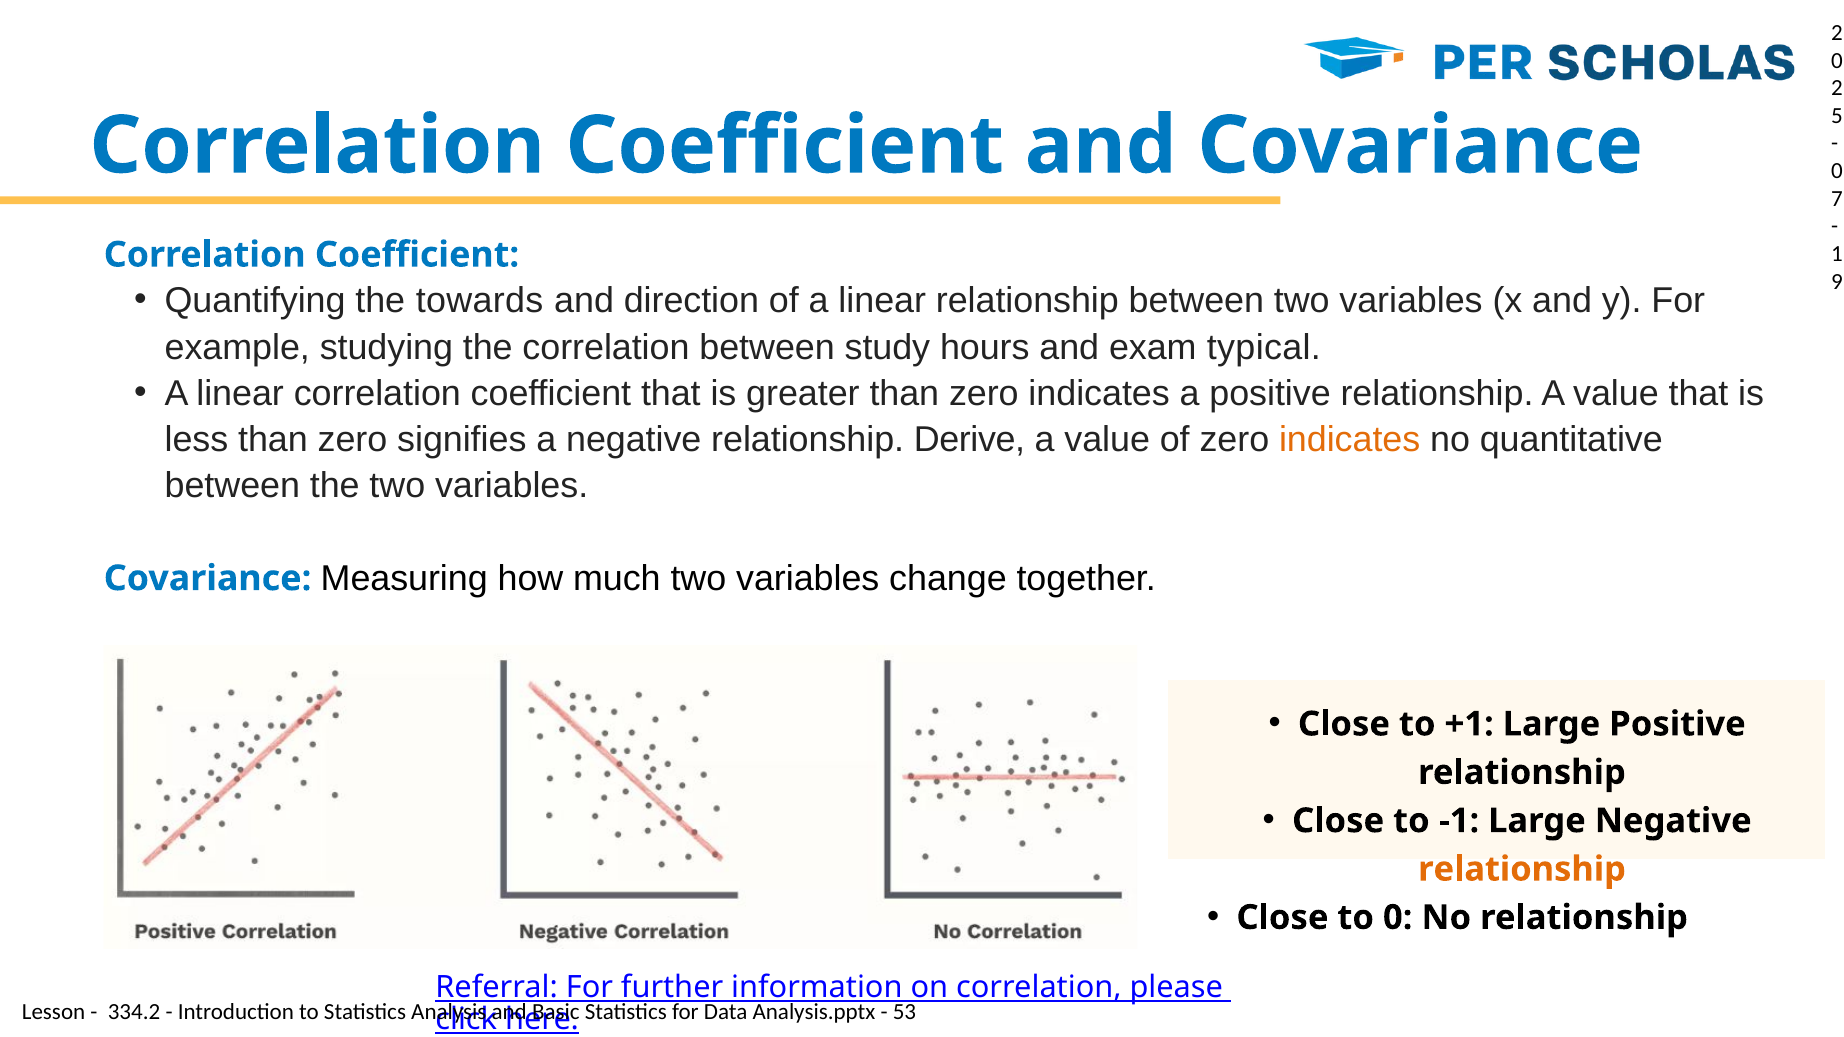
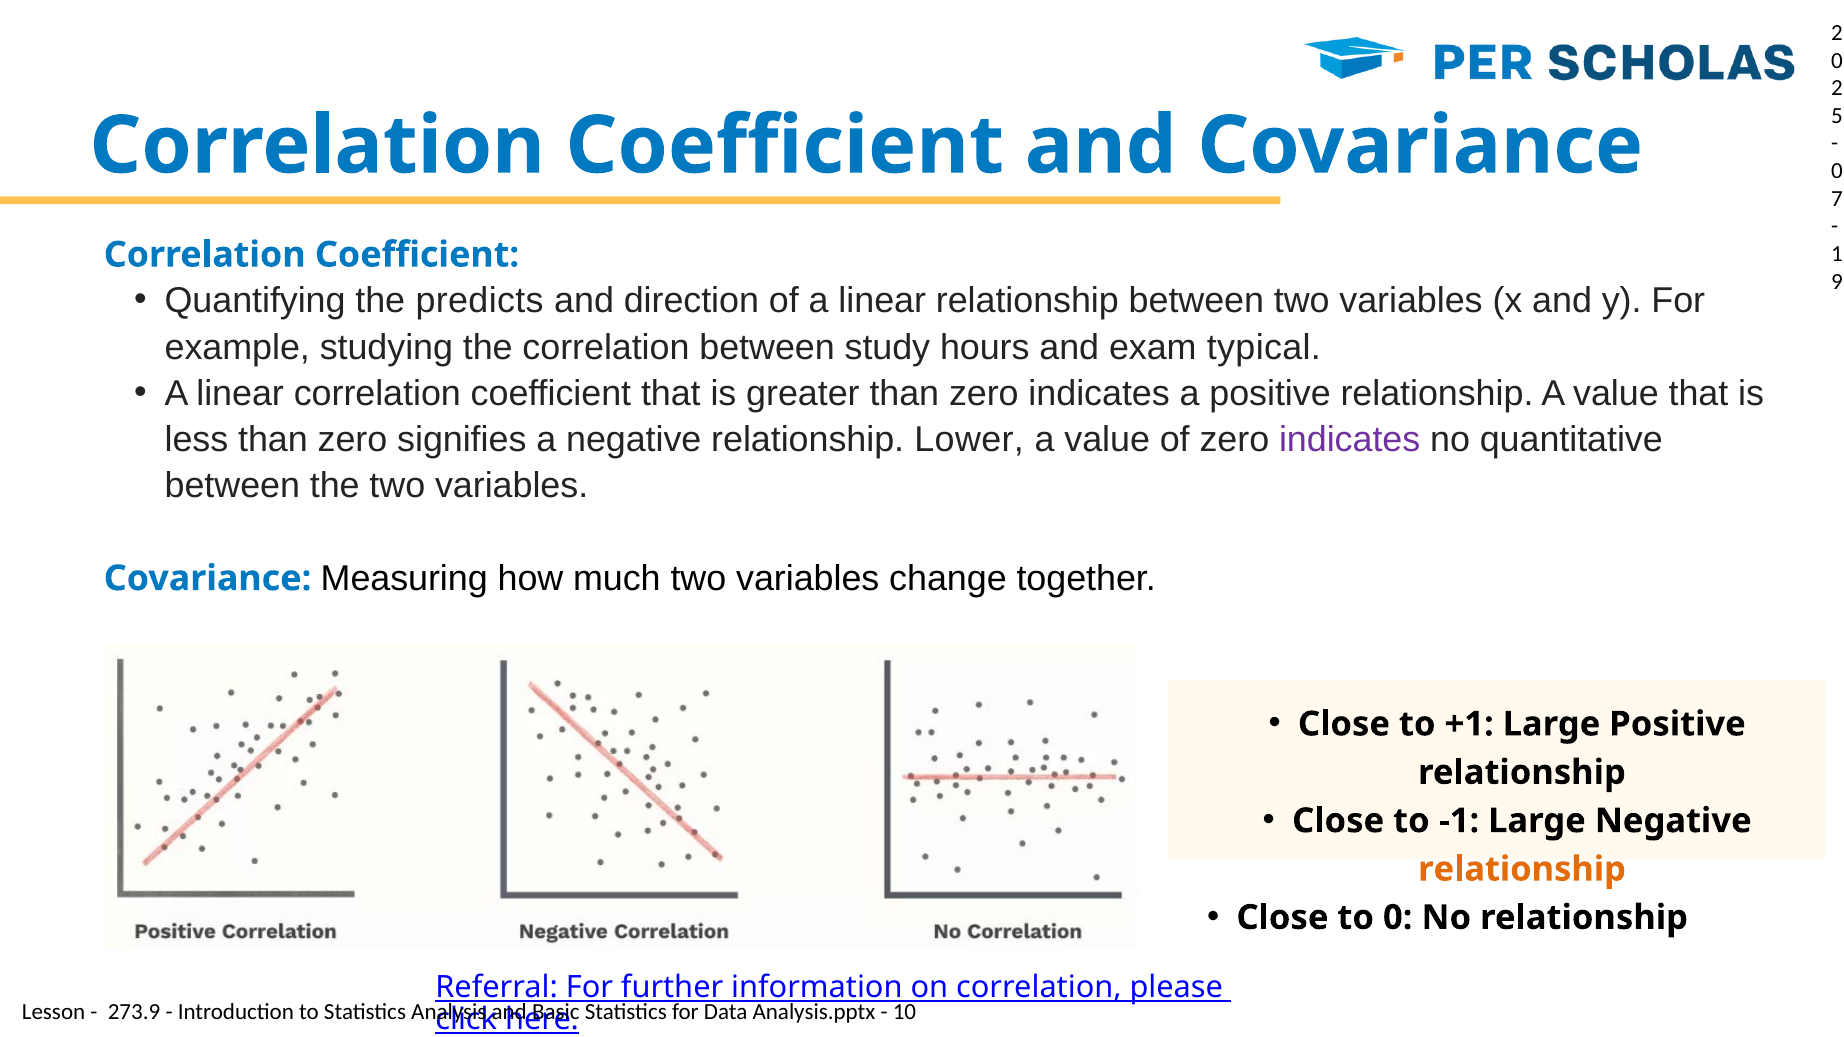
towards: towards -> predicts
Derive: Derive -> Lower
indicates at (1350, 440) colour: orange -> purple
334.2: 334.2 -> 273.9
53: 53 -> 10
